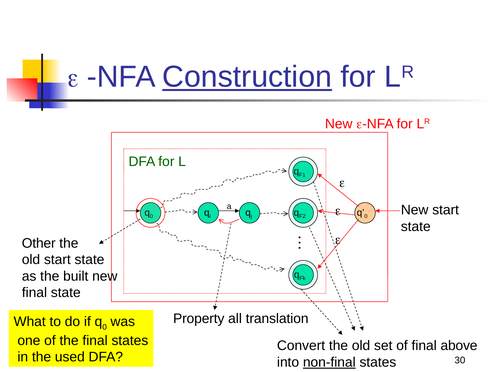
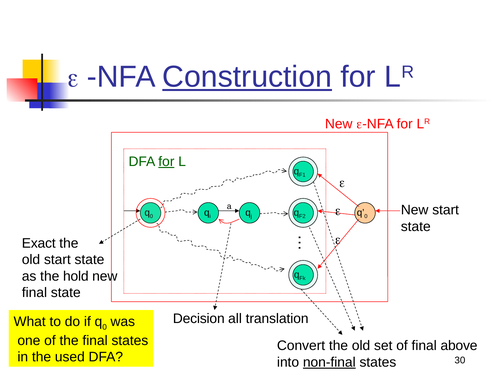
for at (166, 161) underline: none -> present
Other: Other -> Exact
built: built -> hold
Property: Property -> Decision
